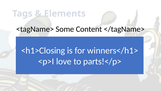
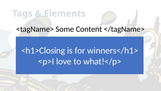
parts!</p>: parts!</p> -> what!</p>
